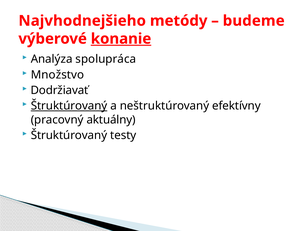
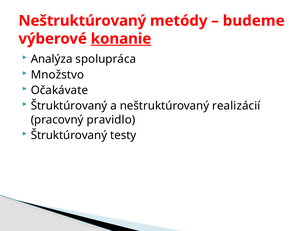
Najvhodnejšieho at (82, 21): Najvhodnejšieho -> Neštruktúrovaný
Dodržiavať: Dodržiavať -> Očakávate
Štruktúrovaný at (69, 106) underline: present -> none
efektívny: efektívny -> realizácií
aktuálny: aktuálny -> pravidlo
